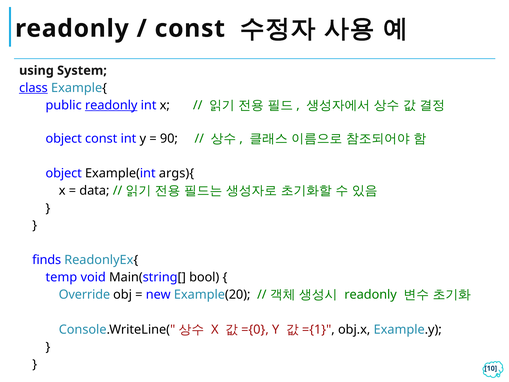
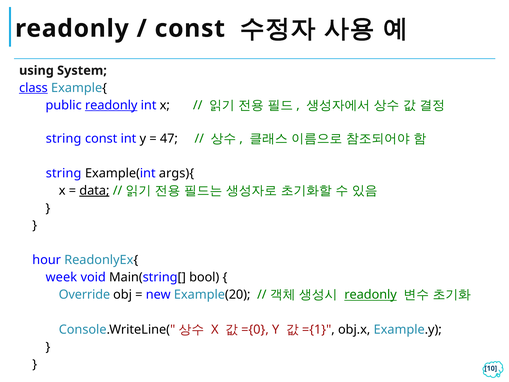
object at (64, 139): object -> string
90: 90 -> 47
object at (64, 173): object -> string
data underline: none -> present
finds: finds -> hour
temp: temp -> week
readonly at (371, 295) underline: none -> present
